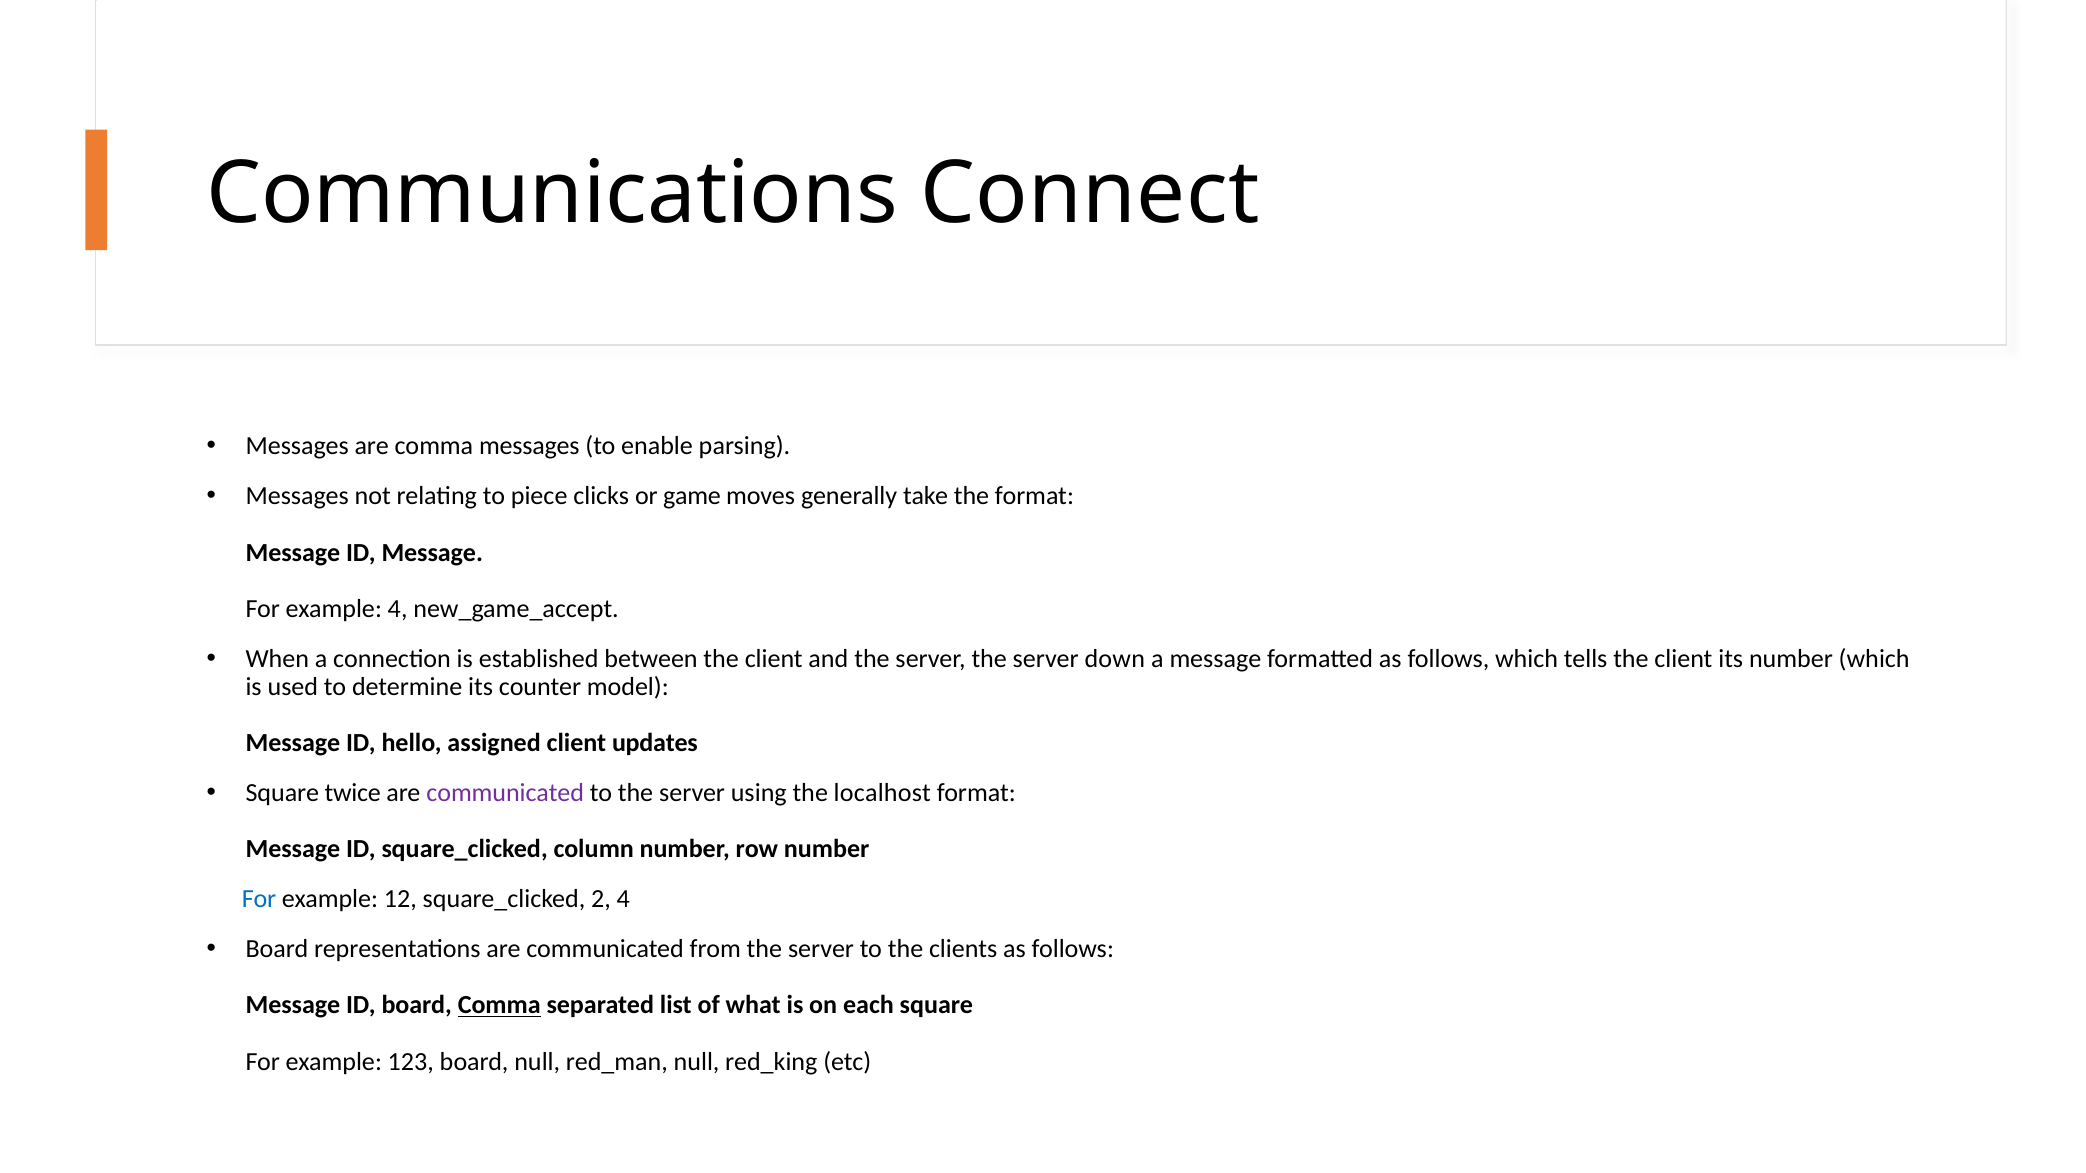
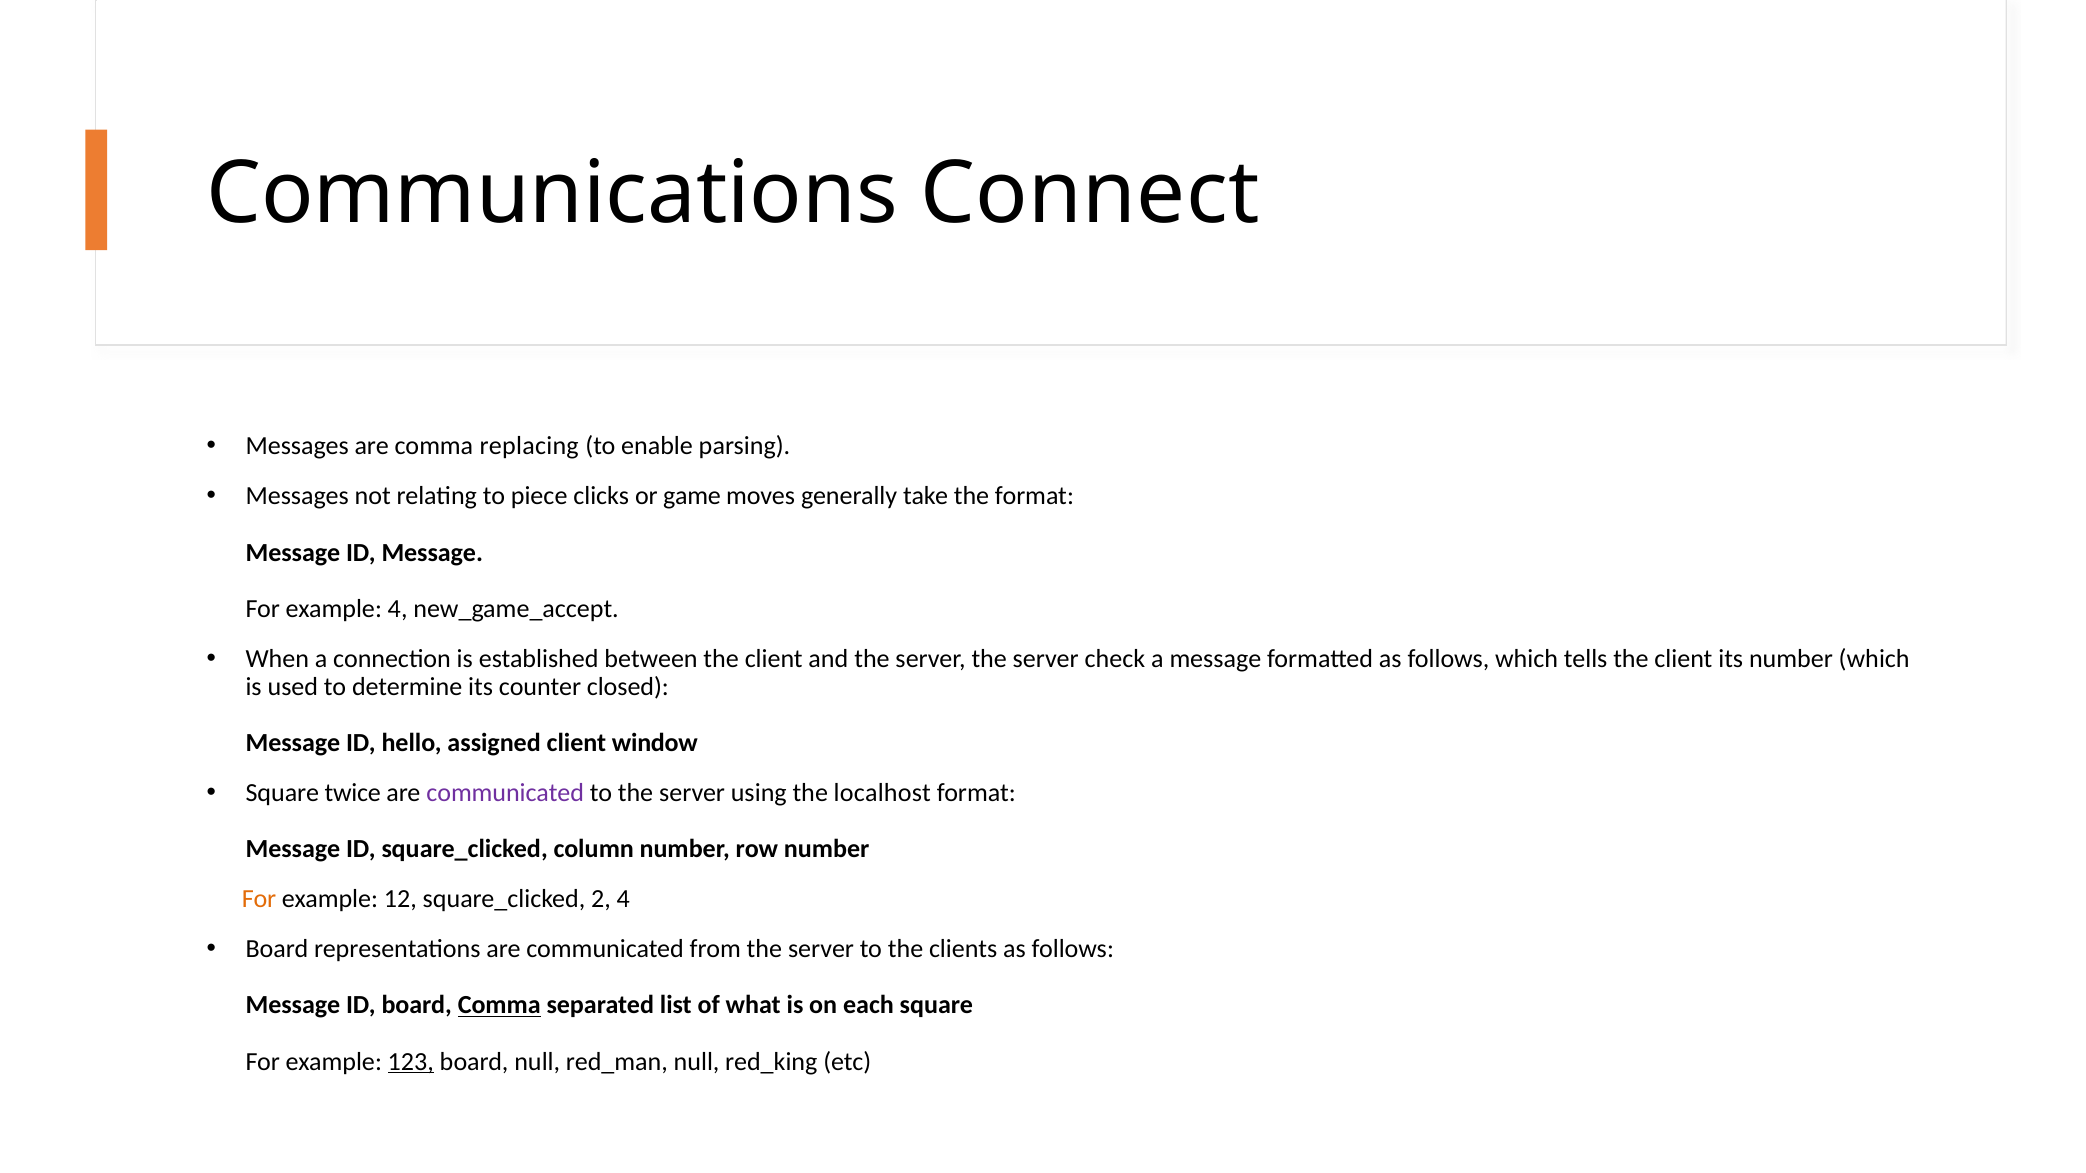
comma messages: messages -> replacing
down: down -> check
model: model -> closed
updates: updates -> window
For at (259, 899) colour: blue -> orange
123 underline: none -> present
